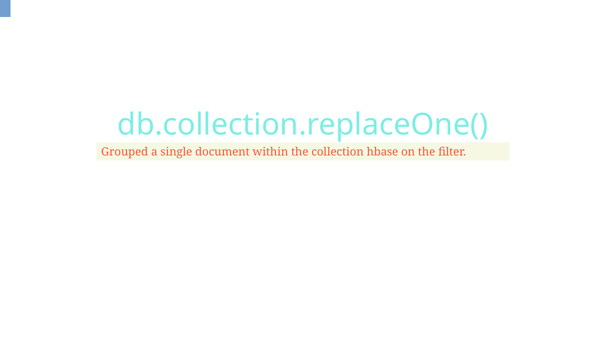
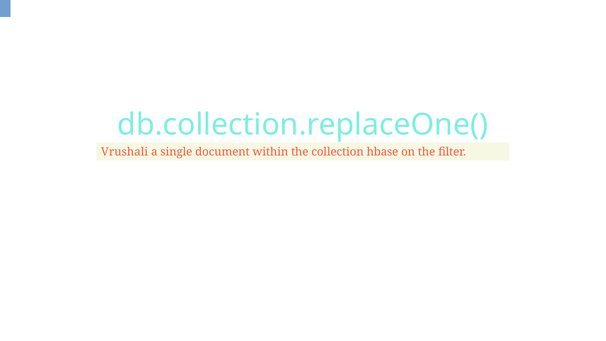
Grouped: Grouped -> Vrushali
